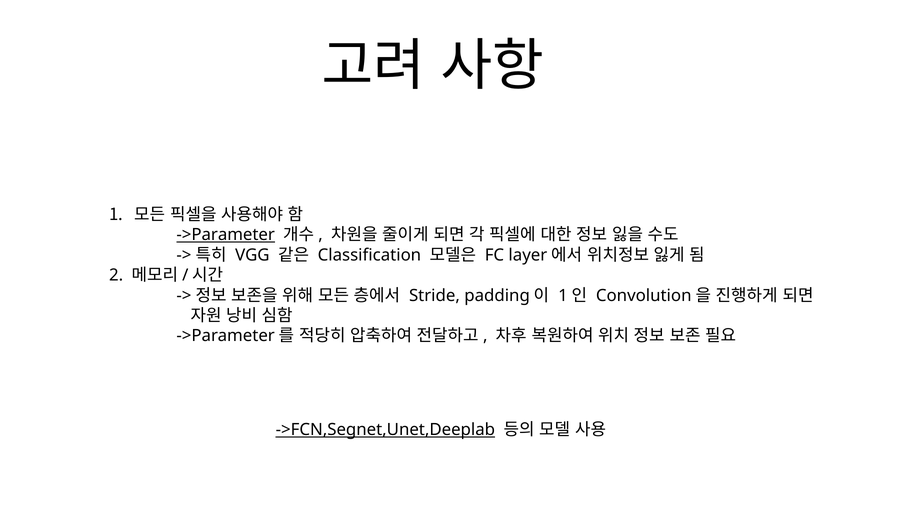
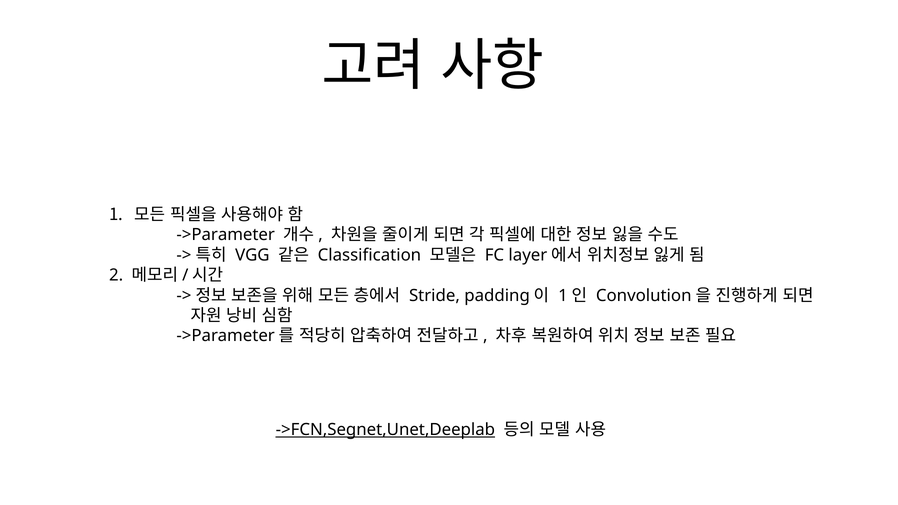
->Parameter underline: present -> none
